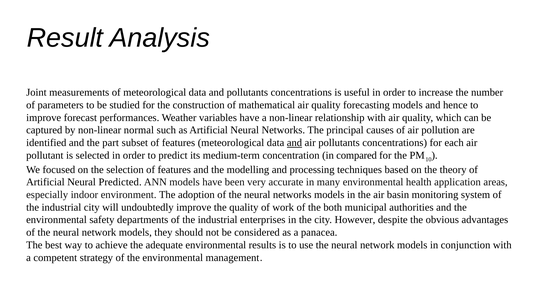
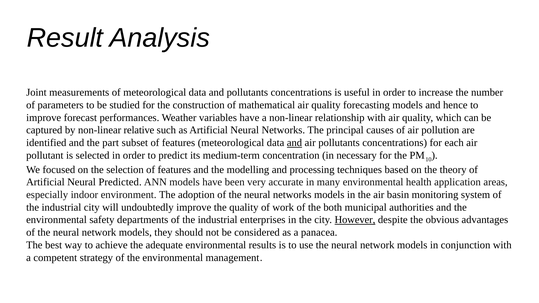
normal: normal -> relative
compared: compared -> necessary
However underline: none -> present
